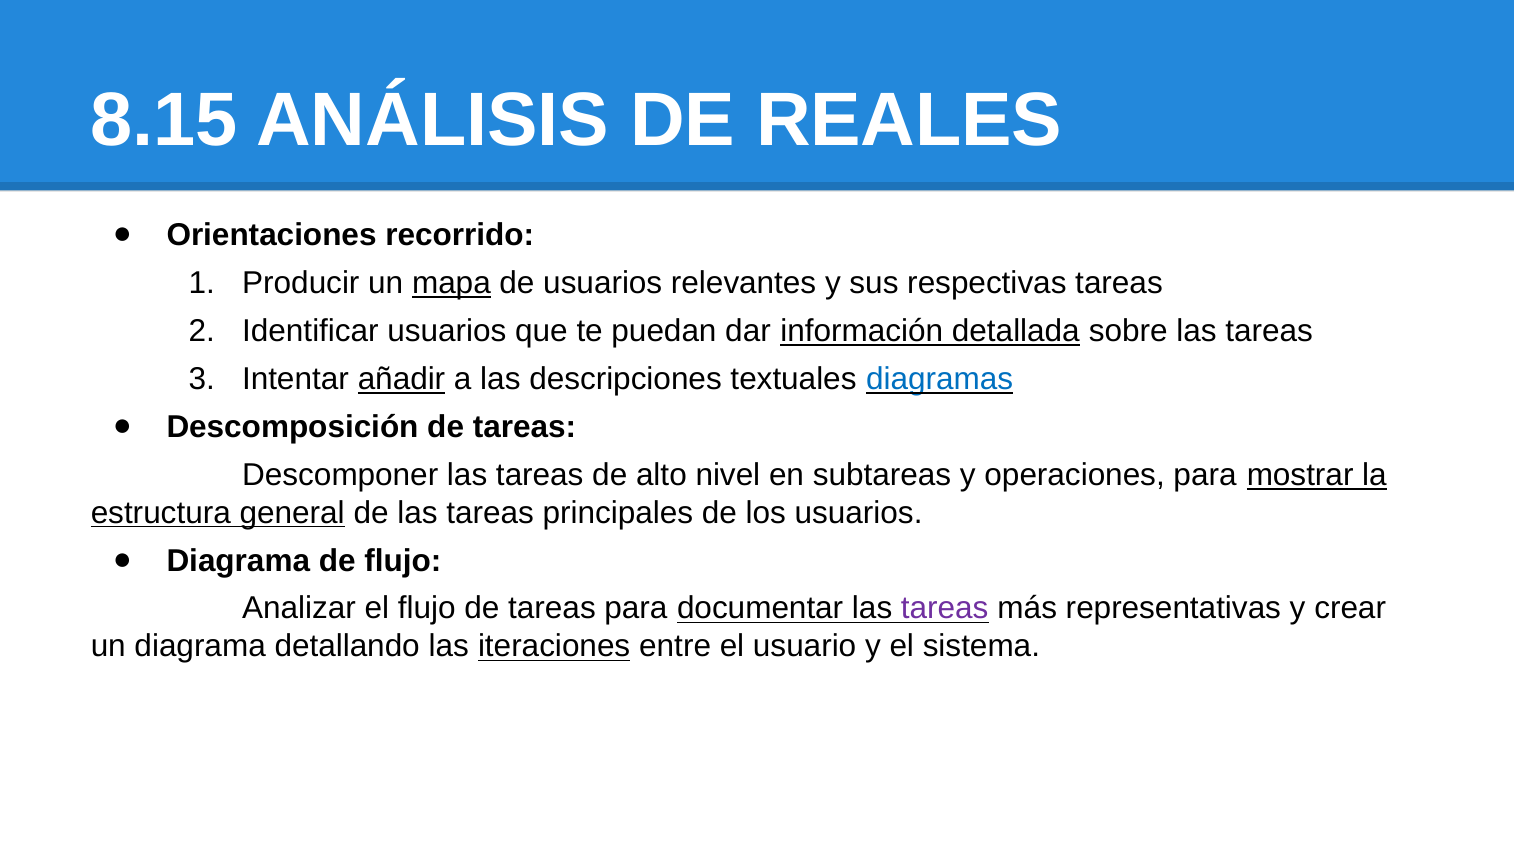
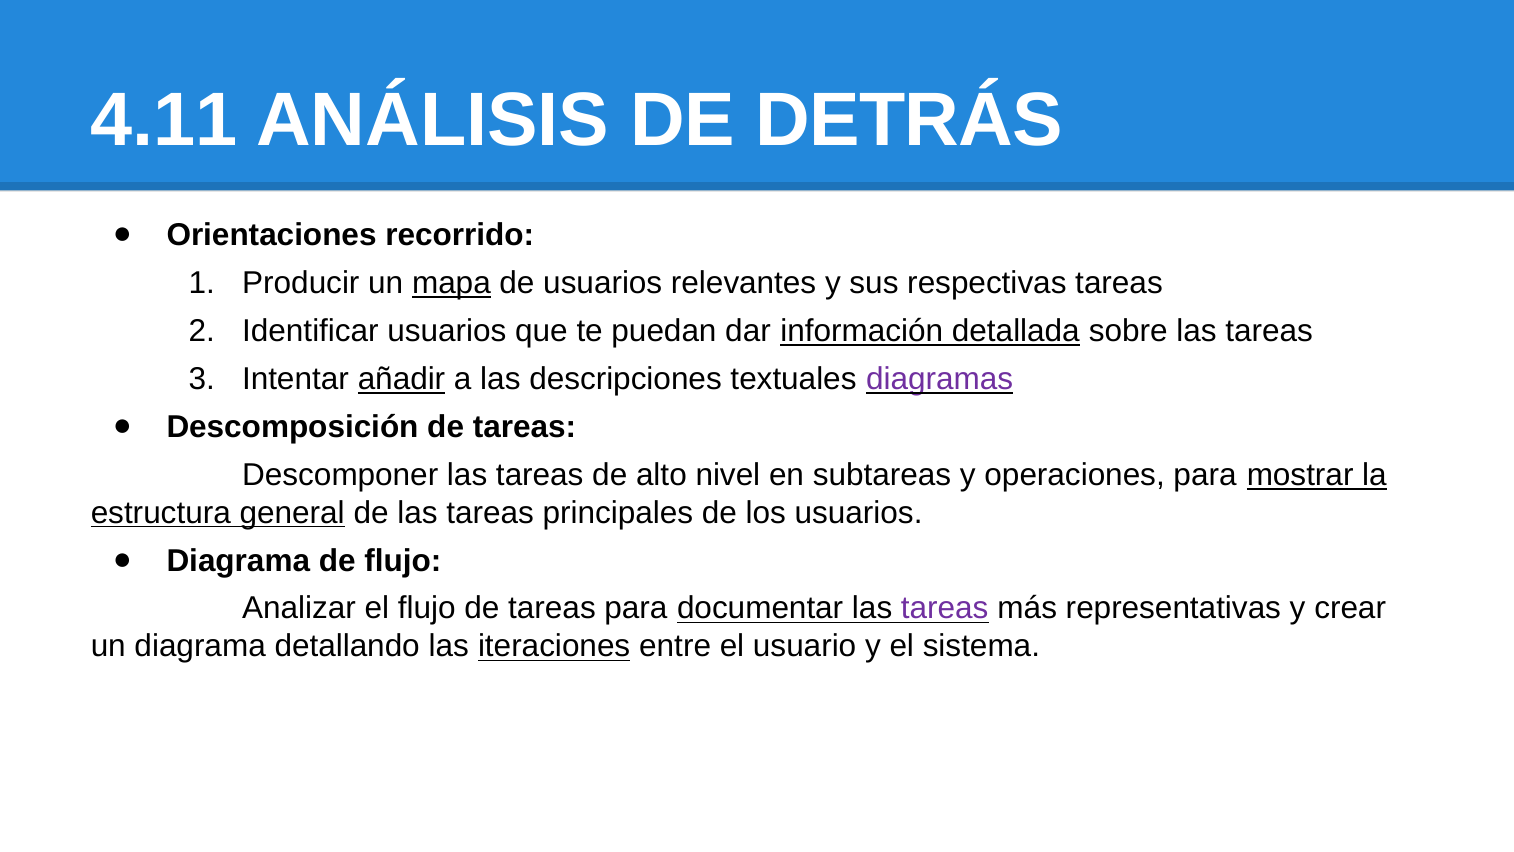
8.15: 8.15 -> 4.11
REALES: REALES -> DETRÁS
diagramas colour: blue -> purple
